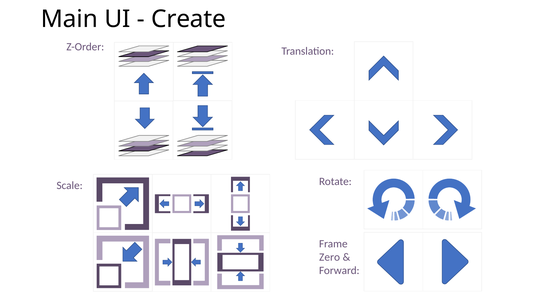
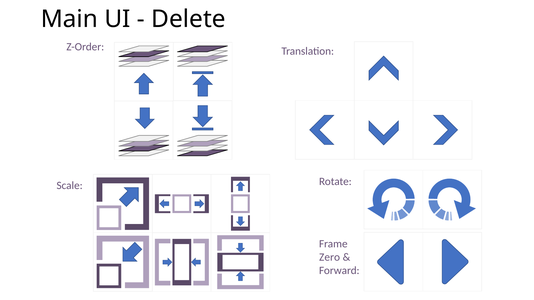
Create: Create -> Delete
